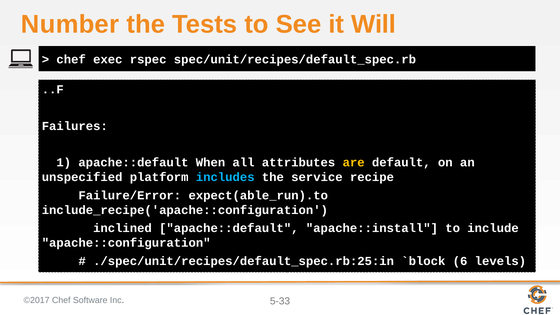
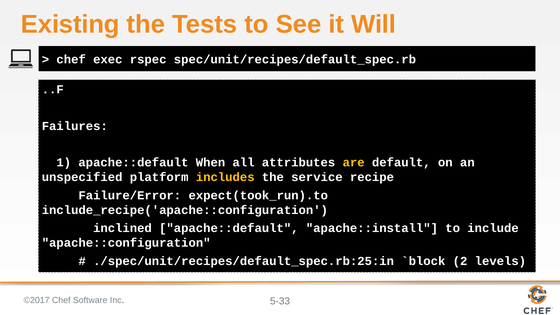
Number: Number -> Existing
includes colour: light blue -> yellow
expect(able_run).to: expect(able_run).to -> expect(took_run).to
6: 6 -> 2
